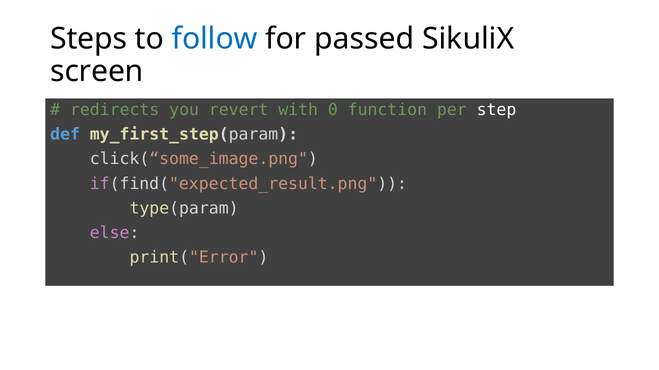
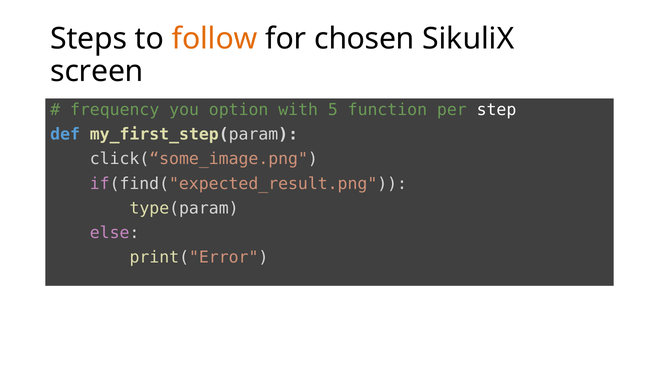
follow colour: blue -> orange
passed: passed -> chosen
redirects: redirects -> frequency
revert: revert -> option
0: 0 -> 5
